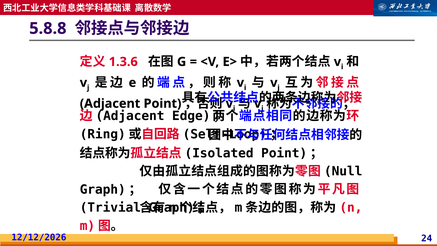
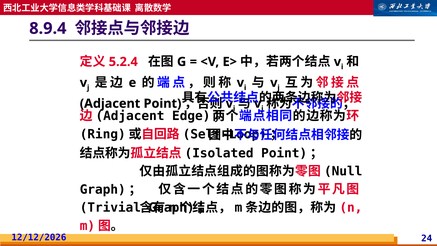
5.8.8: 5.8.8 -> 8.9.4
1.3.6: 1.3.6 -> 5.2.4
